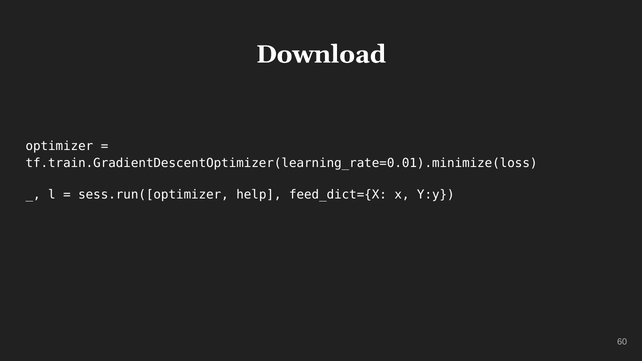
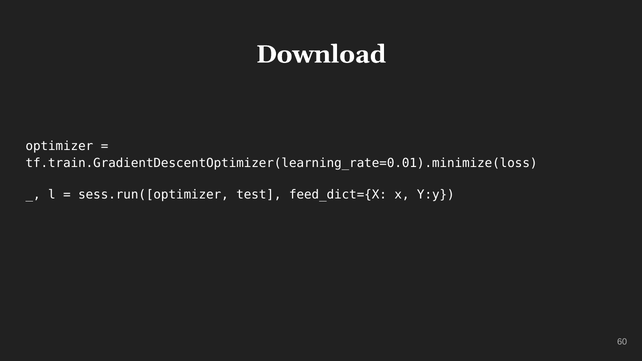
help: help -> test
